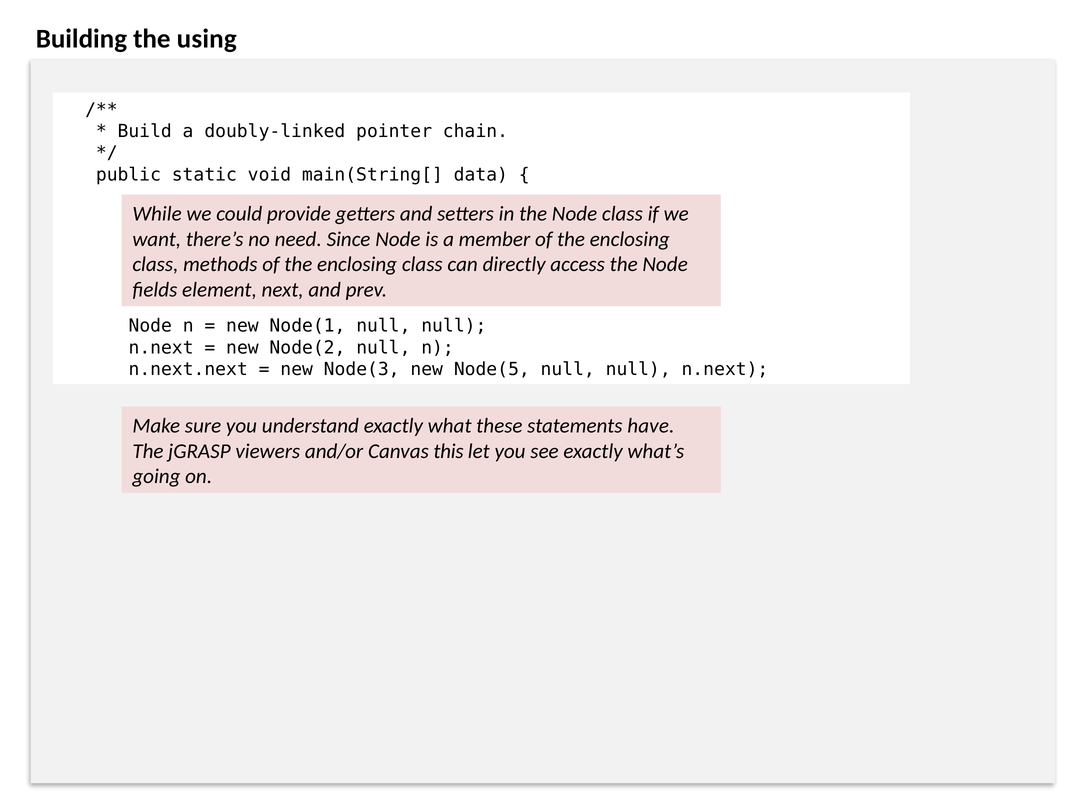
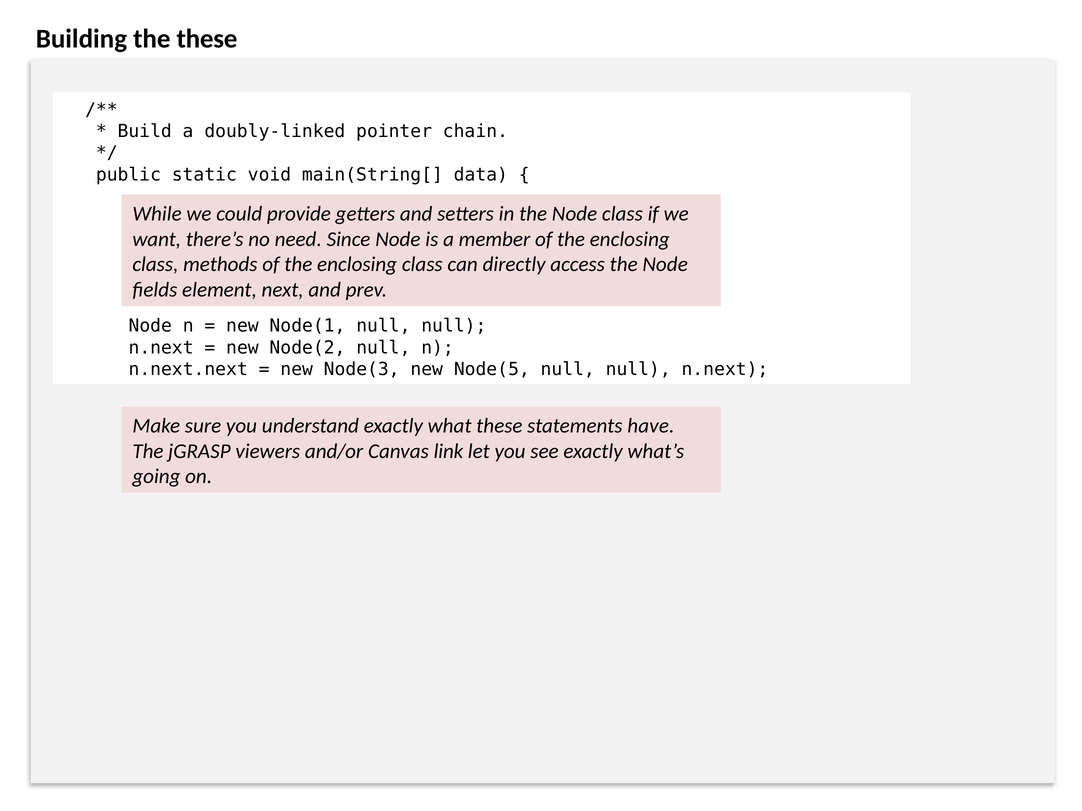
the using: using -> these
this: this -> link
